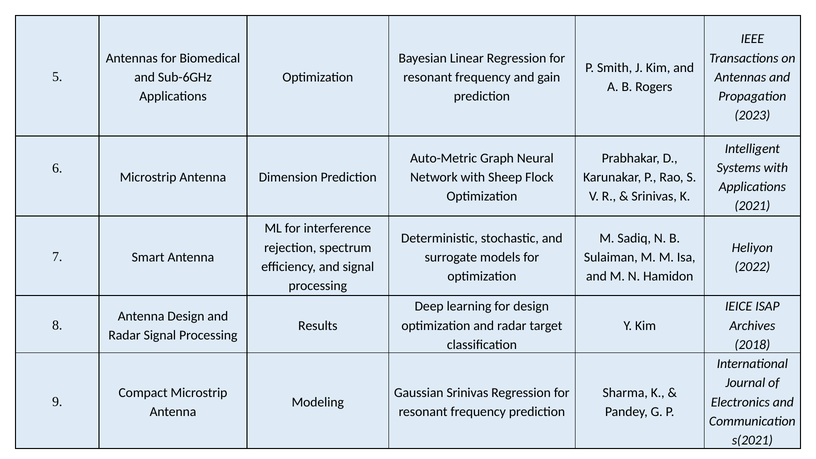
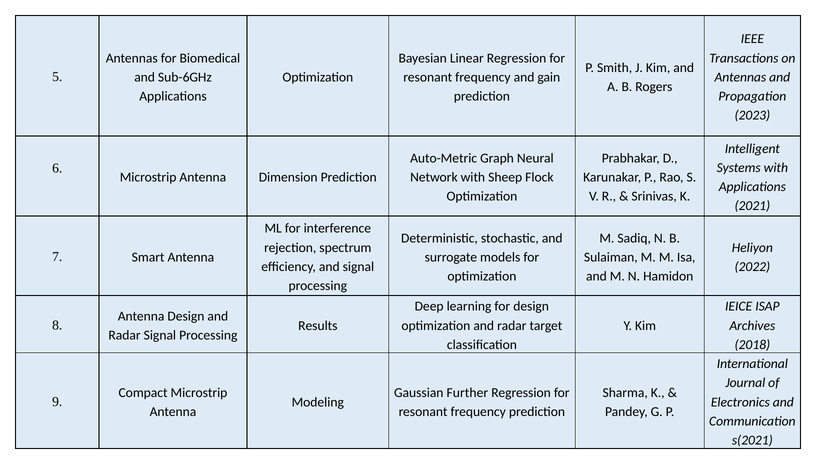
Gaussian Srinivas: Srinivas -> Further
